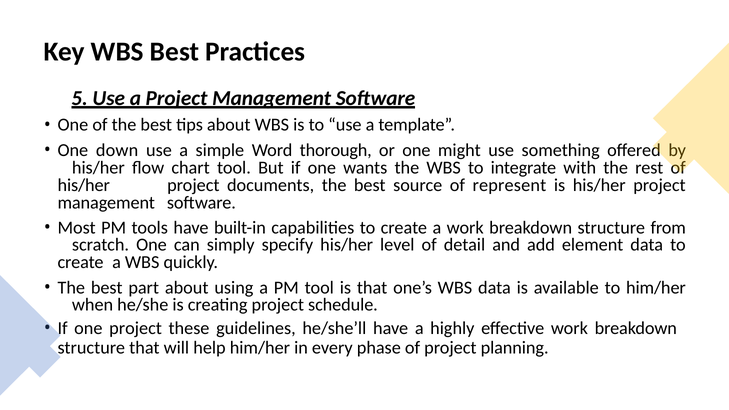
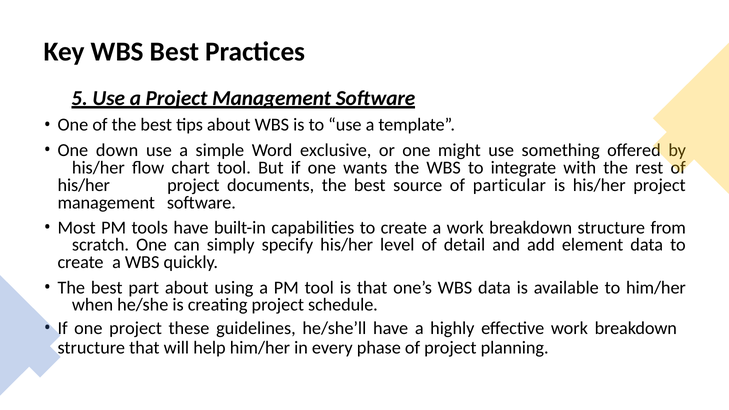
thorough: thorough -> exclusive
represent: represent -> particular
